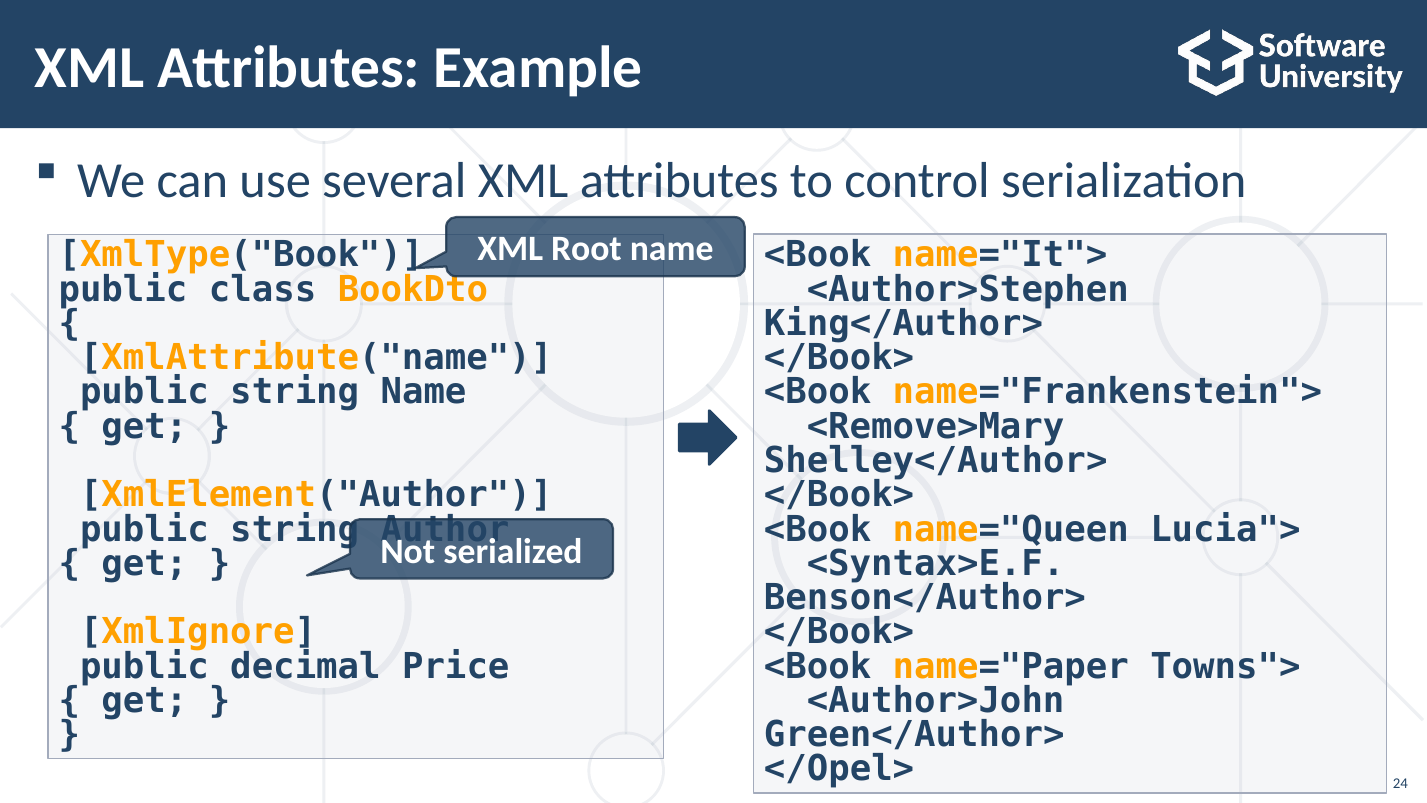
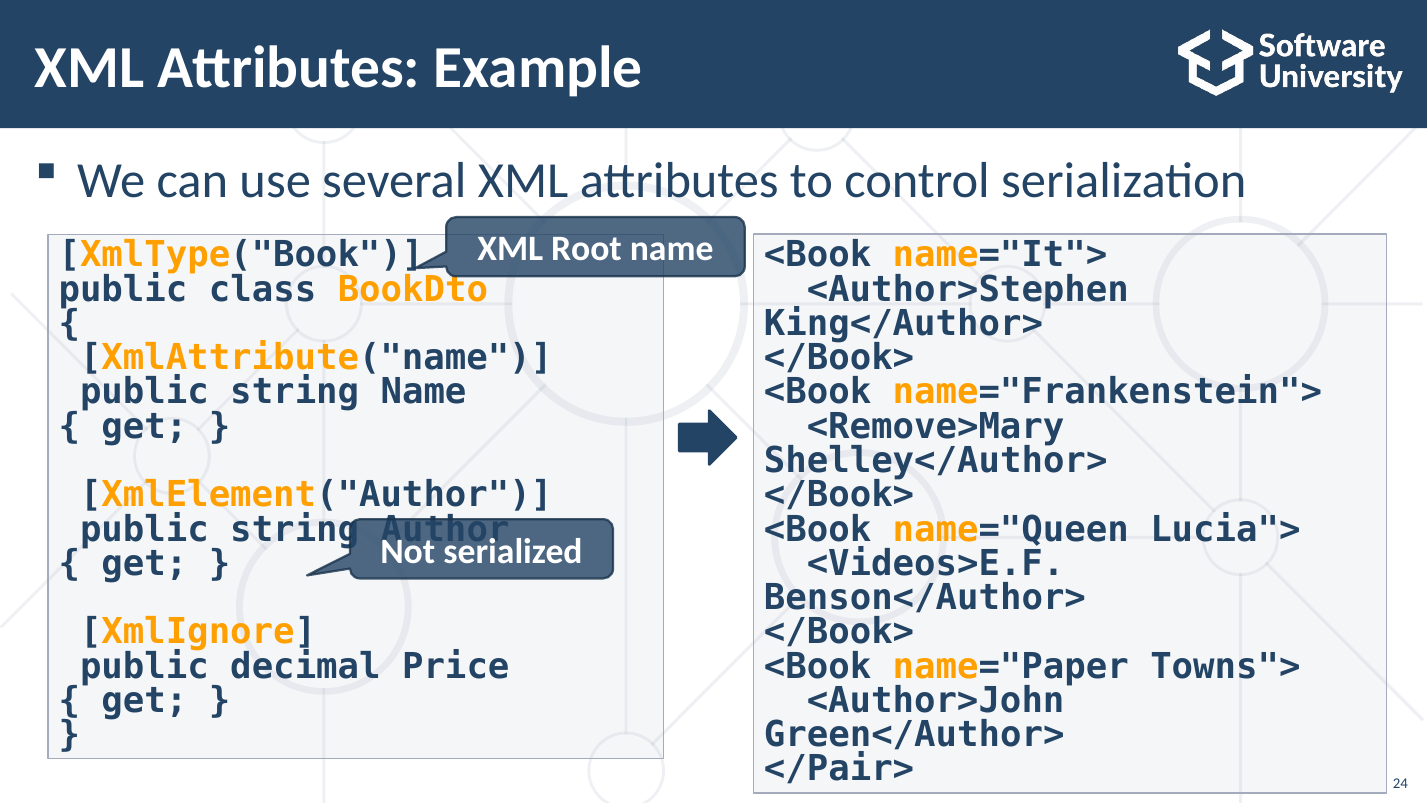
<Syntax>E.F: <Syntax>E.F -> <Videos>E.F
</Opel>: </Opel> -> </Pair>
